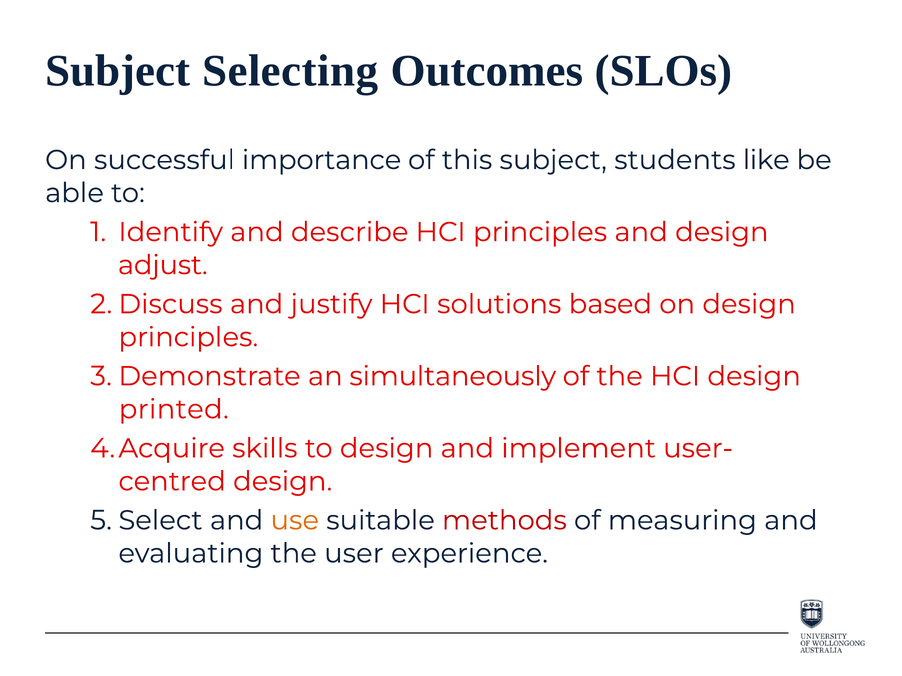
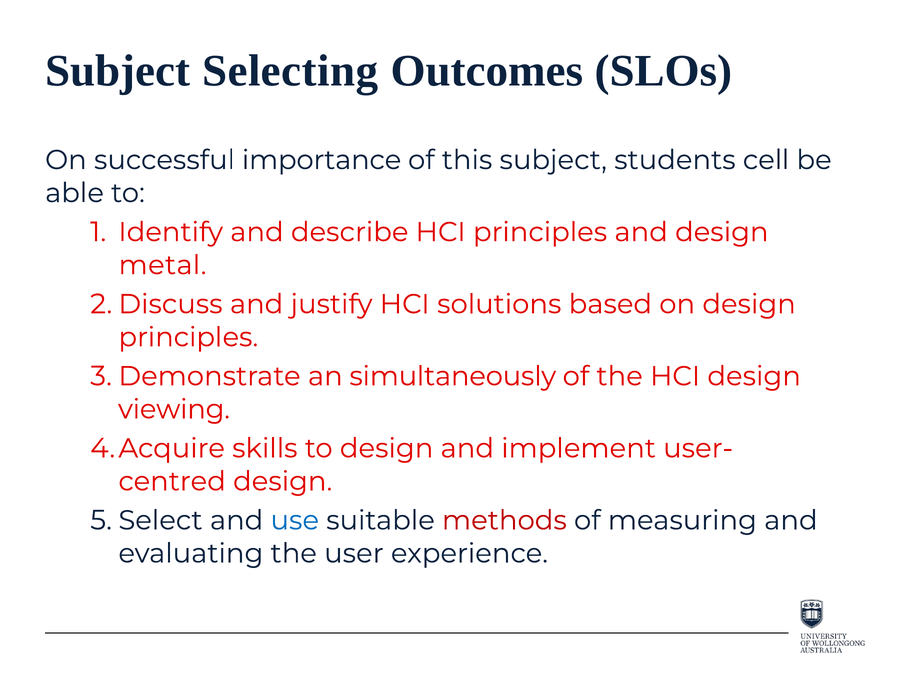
like: like -> cell
adjust: adjust -> metal
printed: printed -> viewing
use colour: orange -> blue
